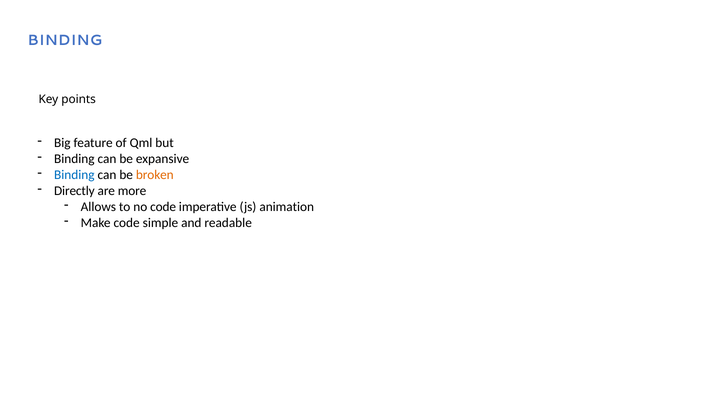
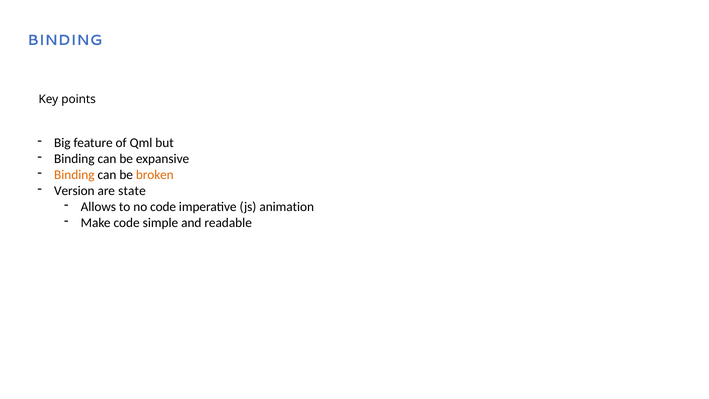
Binding at (74, 175) colour: blue -> orange
Directly: Directly -> Version
more: more -> state
